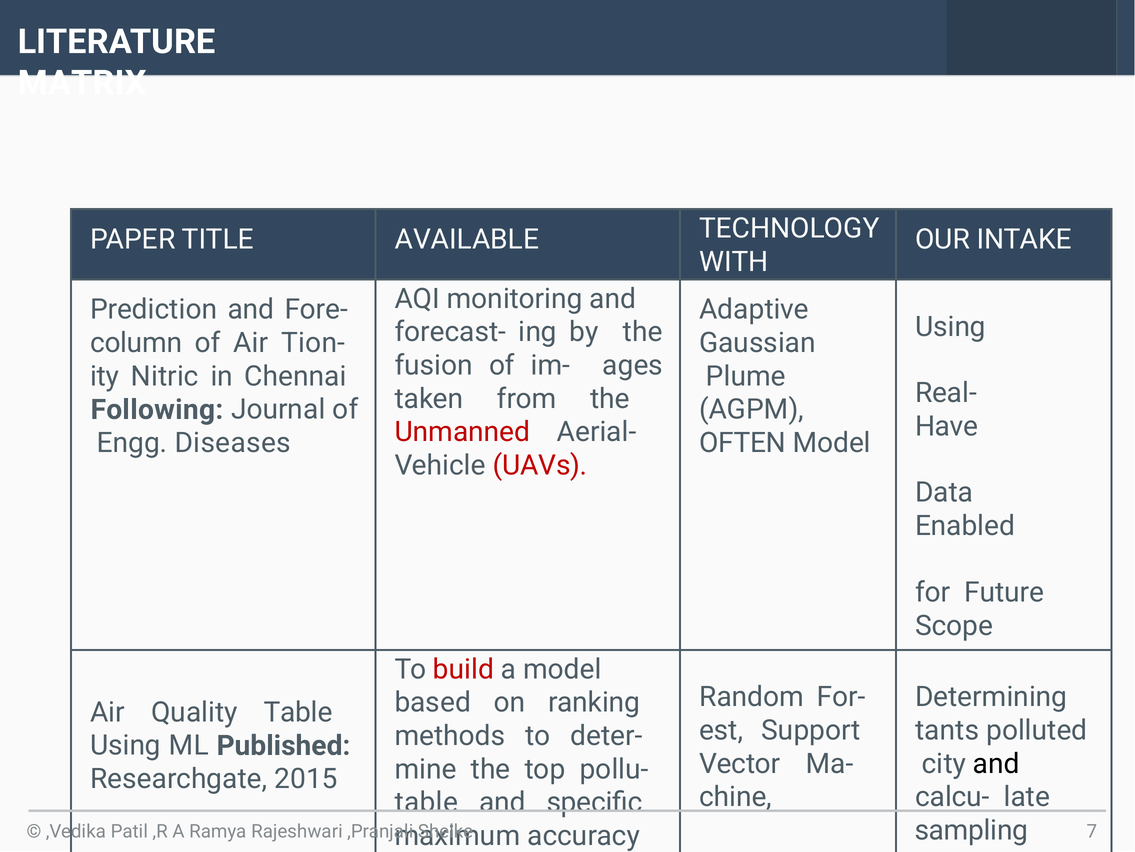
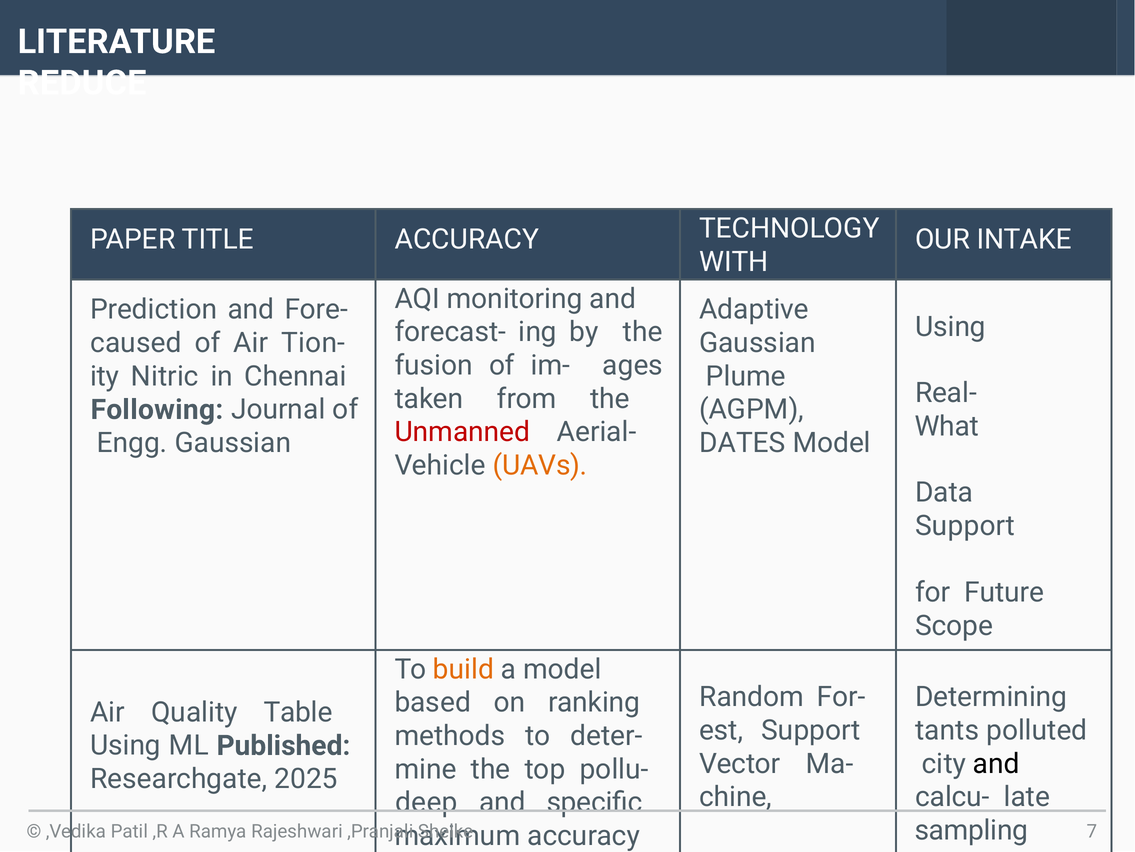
MATRIX: MATRIX -> REDUCE
TITLE AVAILABLE: AVAILABLE -> ACCURACY
column: column -> caused
Have: Have -> What
Engg Diseases: Diseases -> Gaussian
OFTEN: OFTEN -> DATES
UAVs colour: red -> orange
Enabled at (965, 526): Enabled -> Support
build colour: red -> orange
2015: 2015 -> 2025
table at (426, 803): table -> deep
